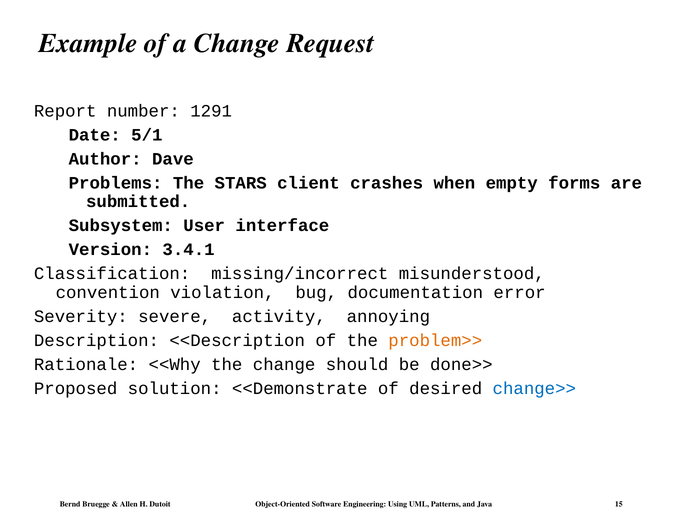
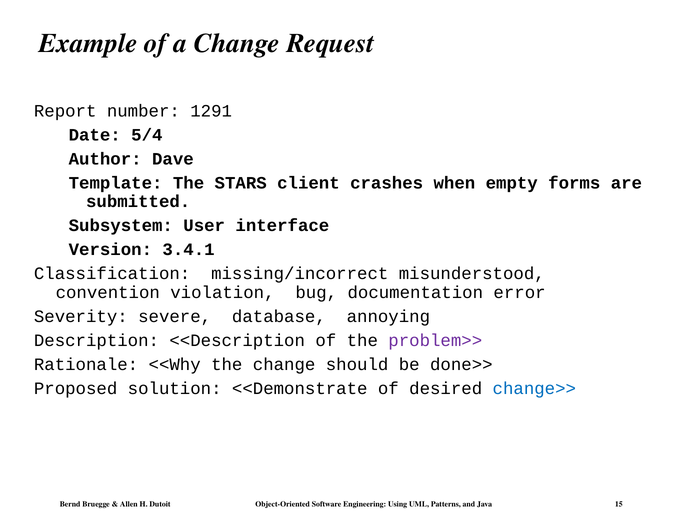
5/1: 5/1 -> 5/4
Problems: Problems -> Template
activity: activity -> database
problem>> colour: orange -> purple
